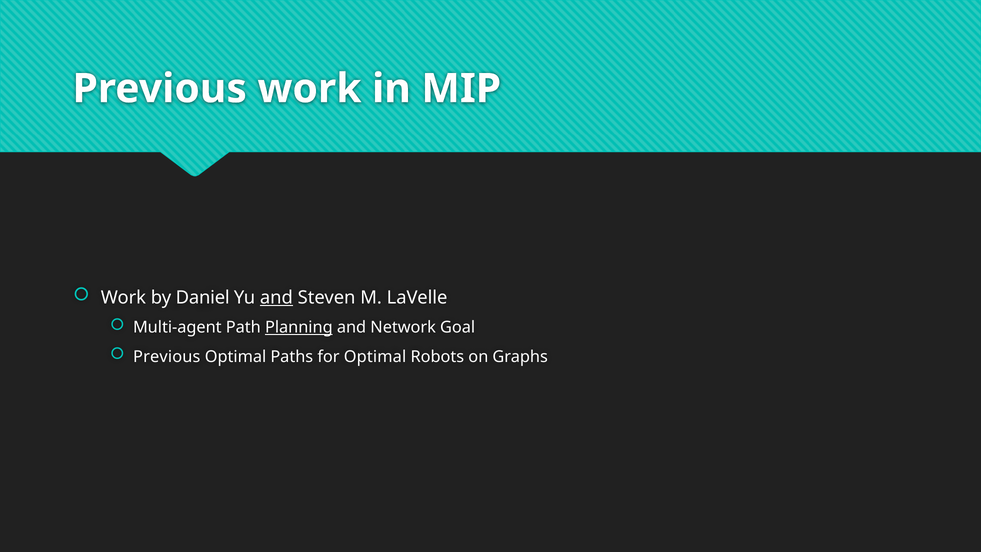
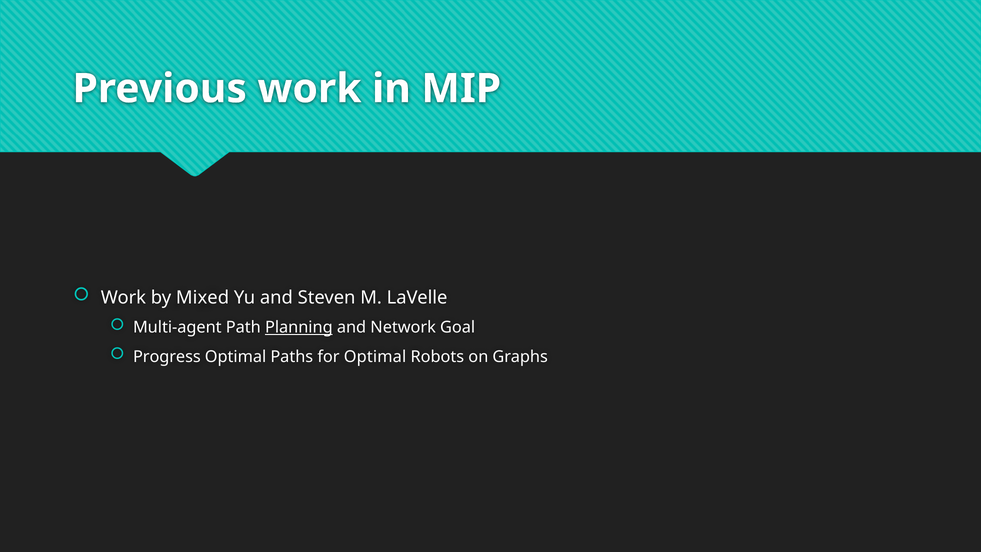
Daniel: Daniel -> Mixed
and at (276, 297) underline: present -> none
Previous at (167, 356): Previous -> Progress
